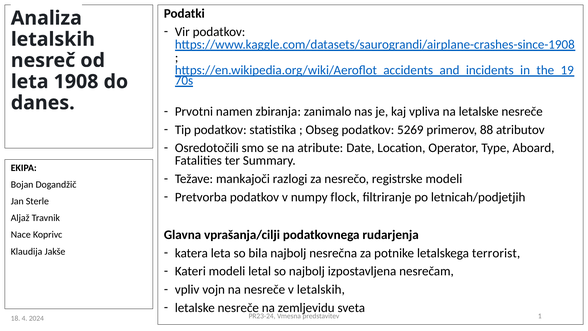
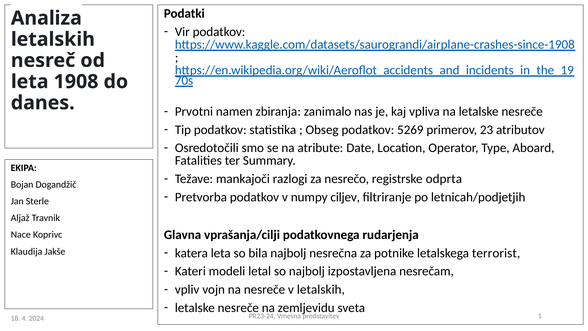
88: 88 -> 23
registrske modeli: modeli -> odprta
flock: flock -> ciljev
